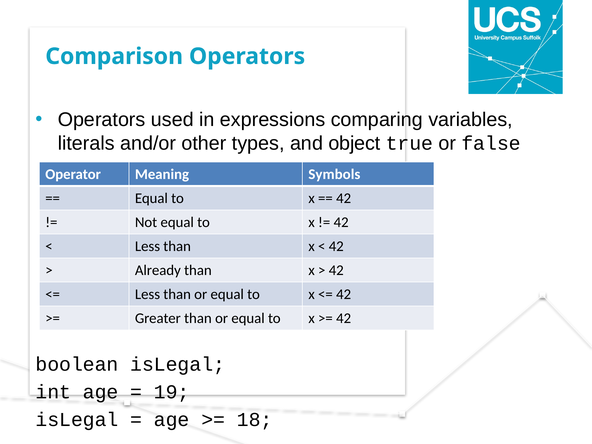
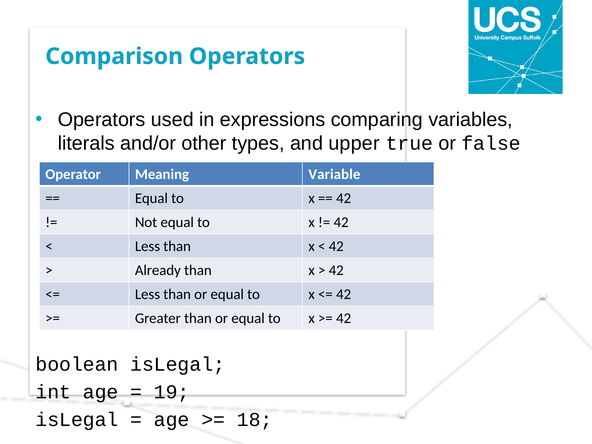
object: object -> upper
Symbols: Symbols -> Variable
